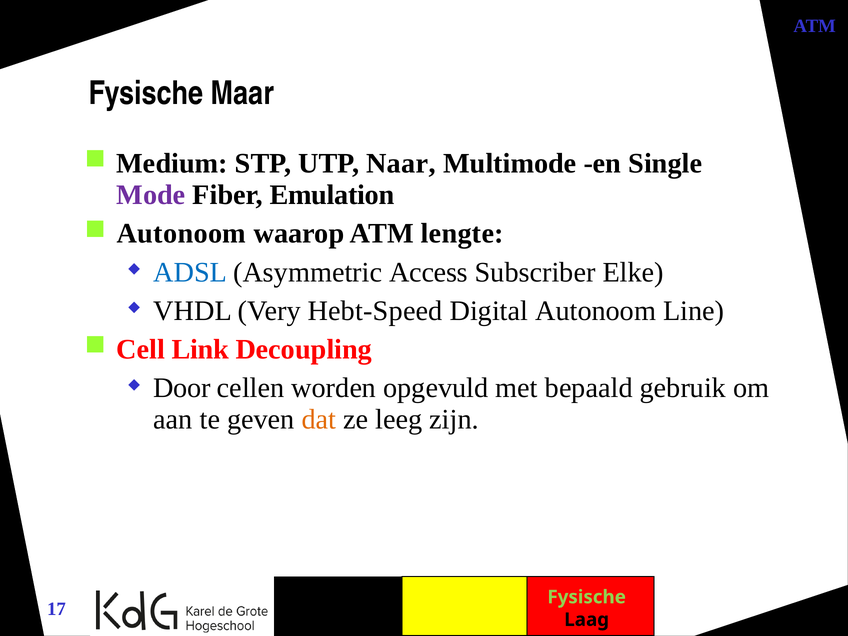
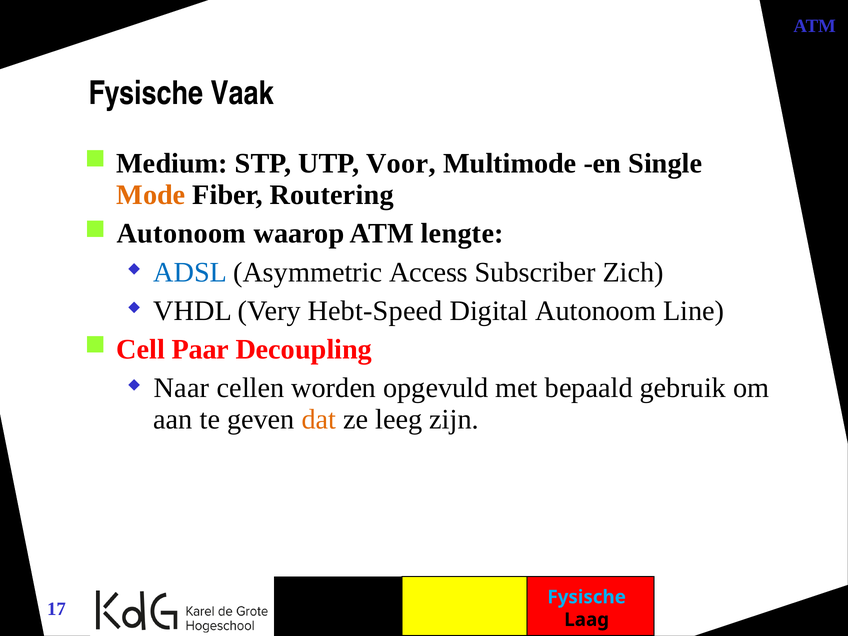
Maar: Maar -> Vaak
Naar: Naar -> Voor
Mode colour: purple -> orange
Emulation: Emulation -> Routering
Elke: Elke -> Zich
Link: Link -> Paar
Door: Door -> Naar
Fysische at (587, 597) colour: light green -> light blue
